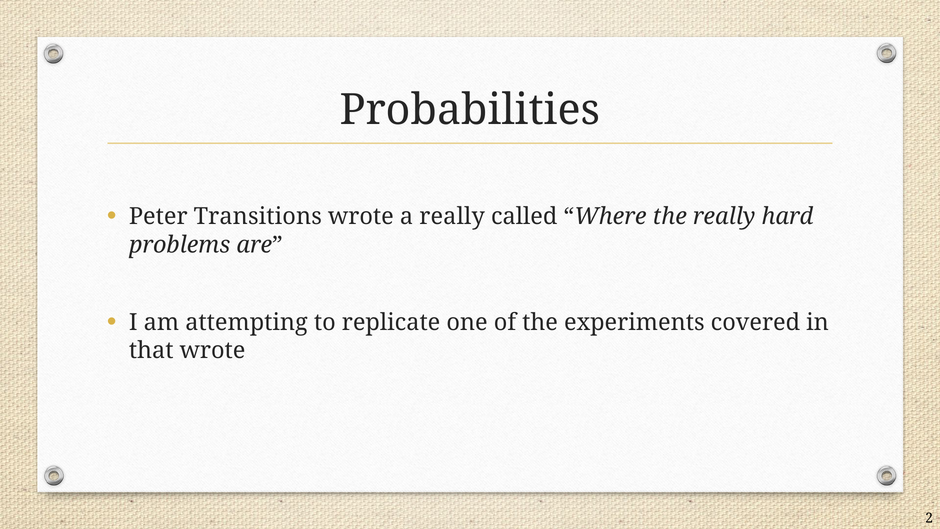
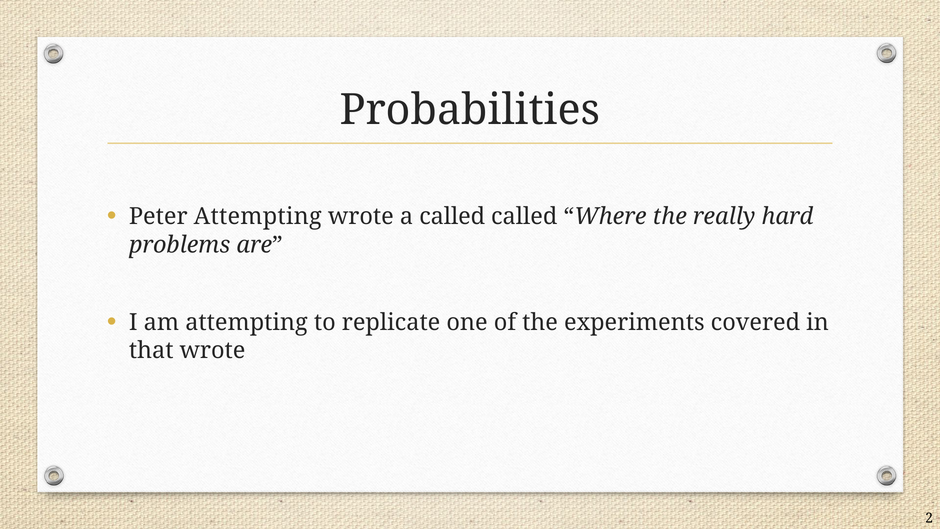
Peter Transitions: Transitions -> Attempting
a really: really -> called
